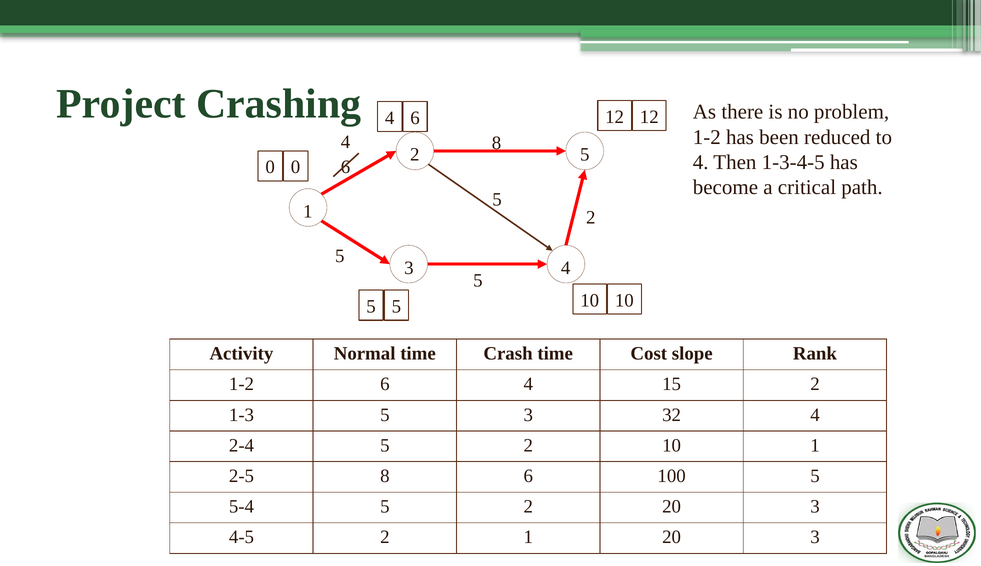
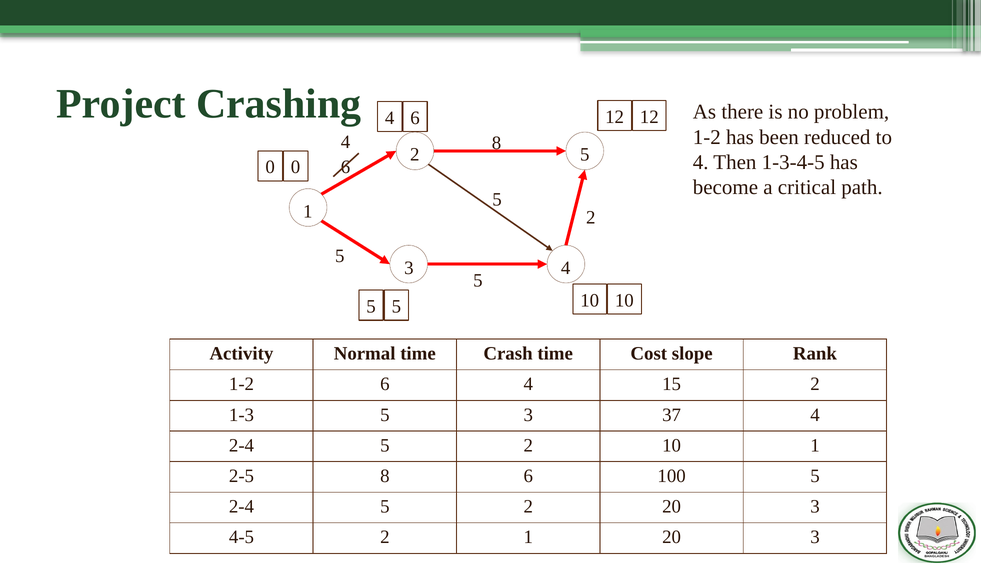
32: 32 -> 37
5-4 at (241, 507): 5-4 -> 2-4
